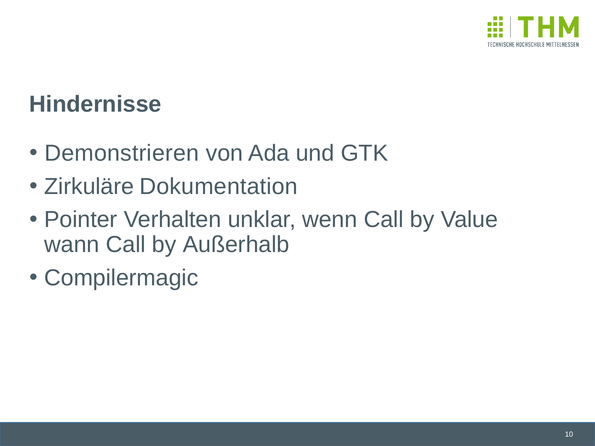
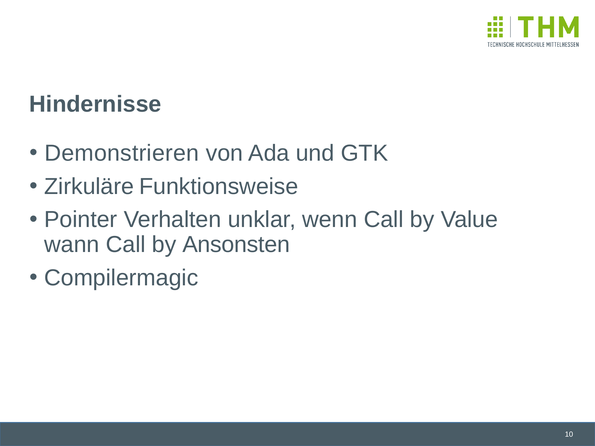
Dokumentation: Dokumentation -> Funktionsweise
Außerhalb: Außerhalb -> Ansonsten
